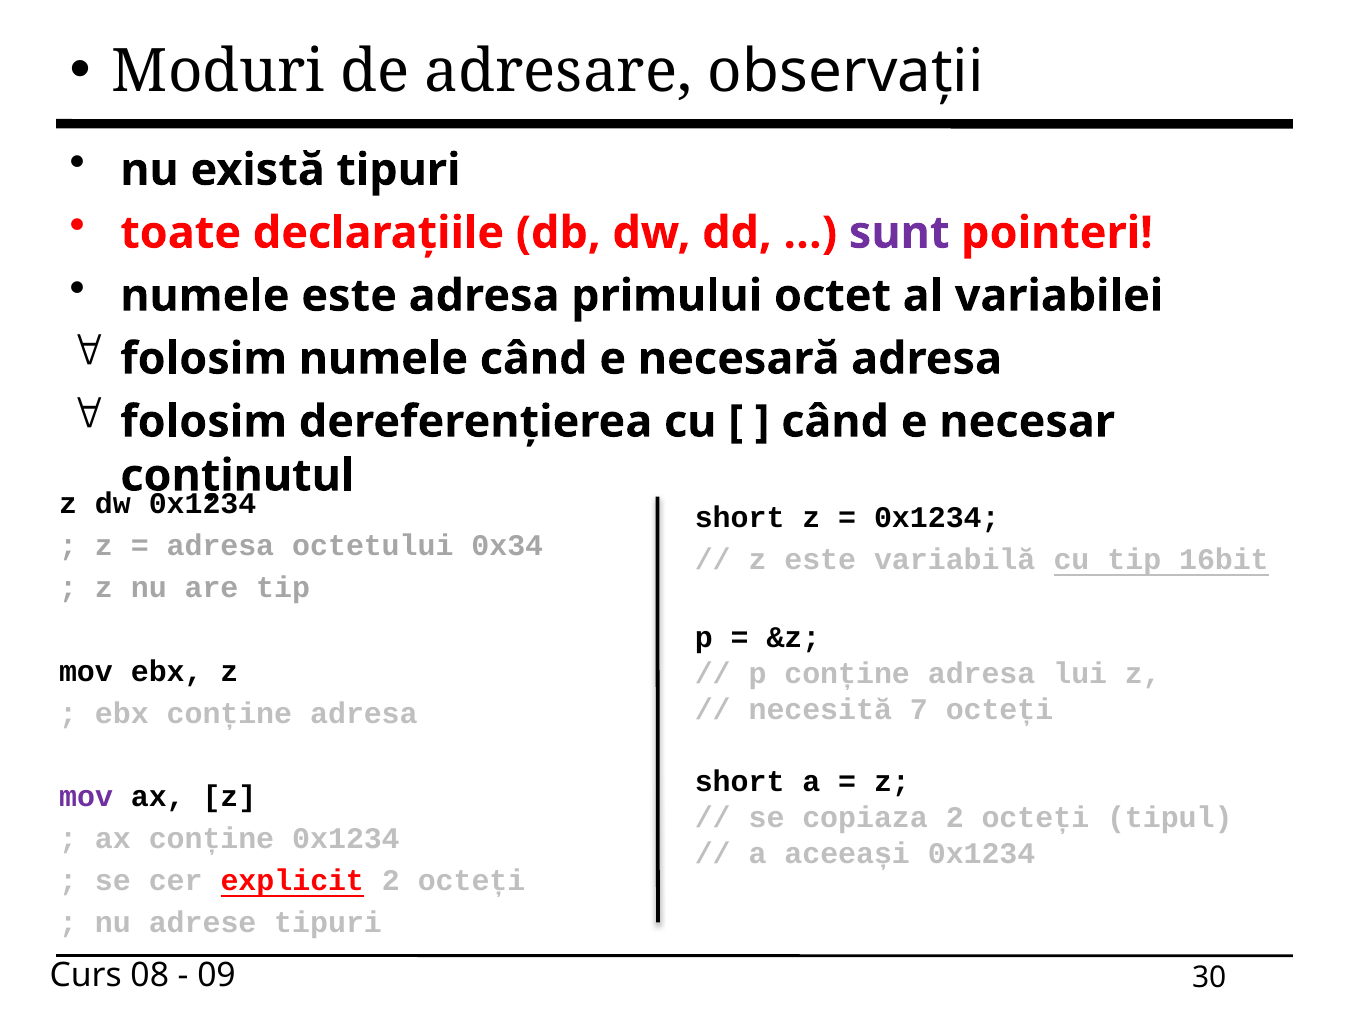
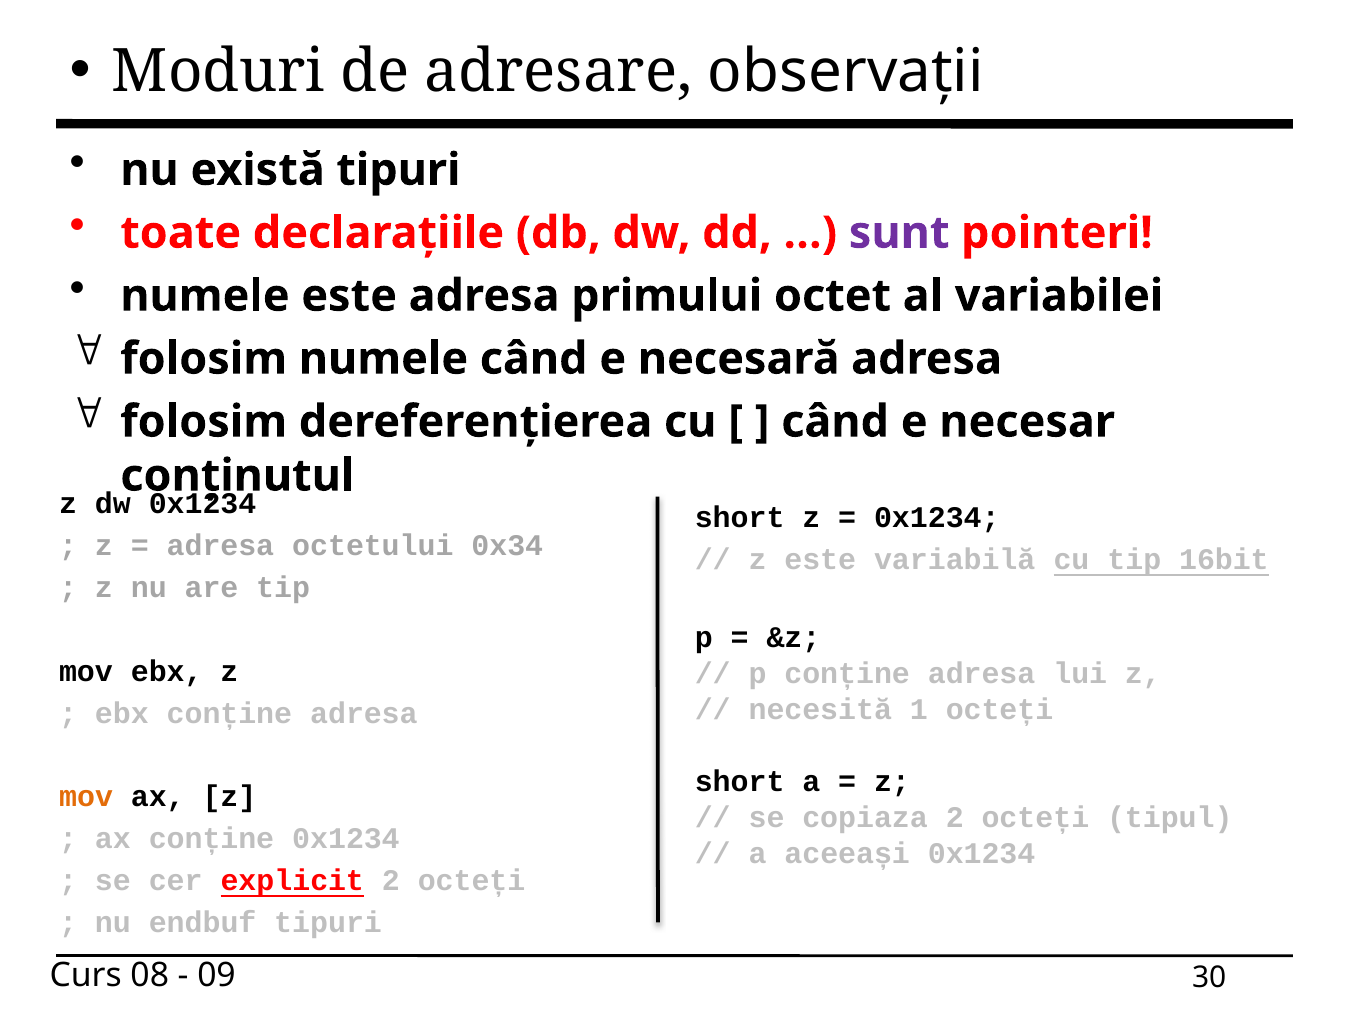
7: 7 -> 1
mov at (86, 797) colour: purple -> orange
adrese: adrese -> endbuf
